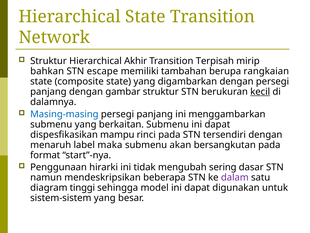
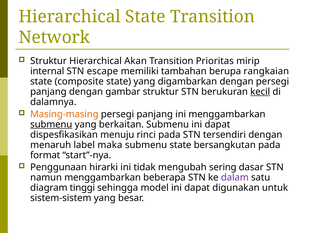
Akhir: Akhir -> Akan
Terpisah: Terpisah -> Prioritas
bahkan: bahkan -> internal
Masing-masing colour: blue -> orange
submenu at (51, 124) underline: none -> present
mampu: mampu -> menuju
submenu akan: akan -> state
namun mendeskripsikan: mendeskripsikan -> menggambarkan
